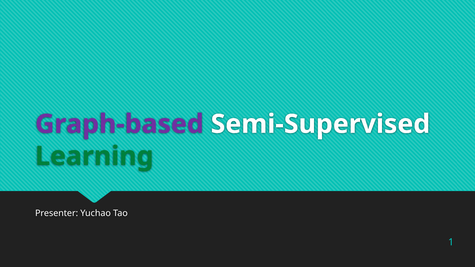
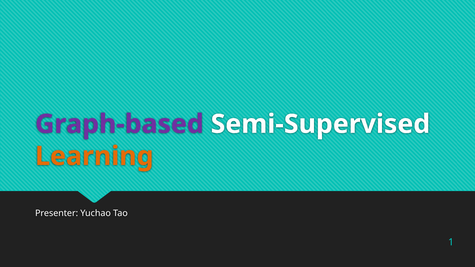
Learning colour: green -> orange
